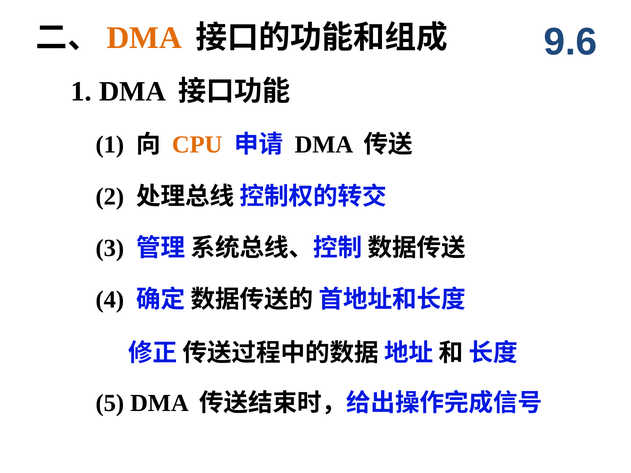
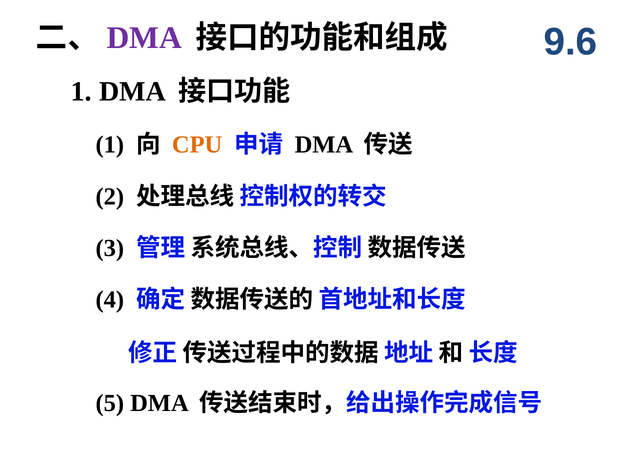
DMA at (144, 38) colour: orange -> purple
